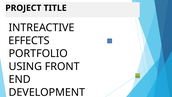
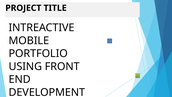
EFFECTS: EFFECTS -> MOBILE
